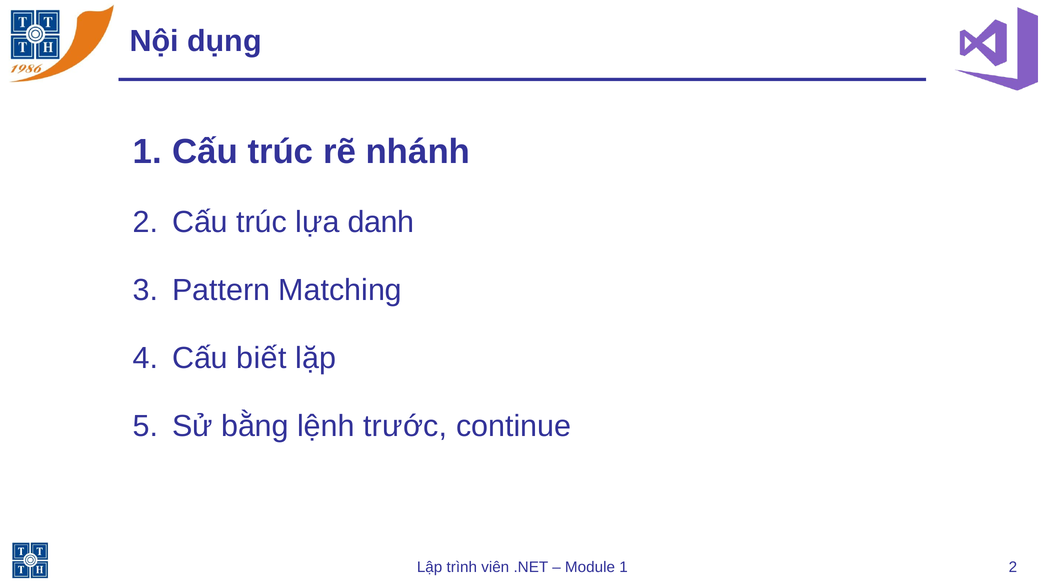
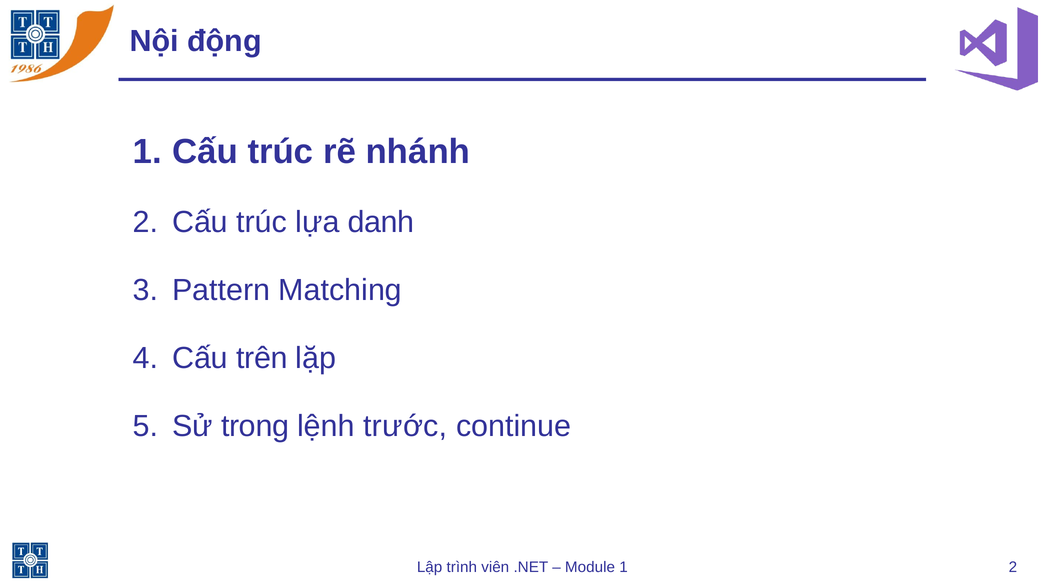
dụng: dụng -> động
biết: biết -> trên
bằng: bằng -> trong
